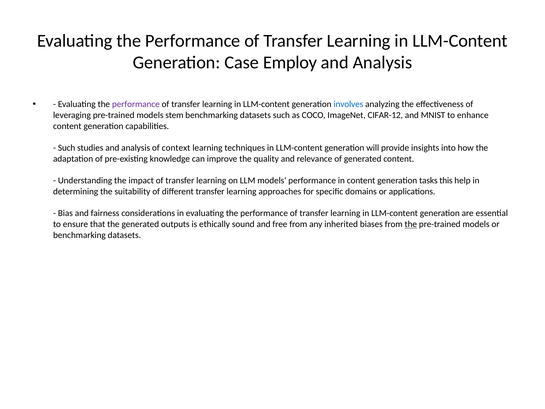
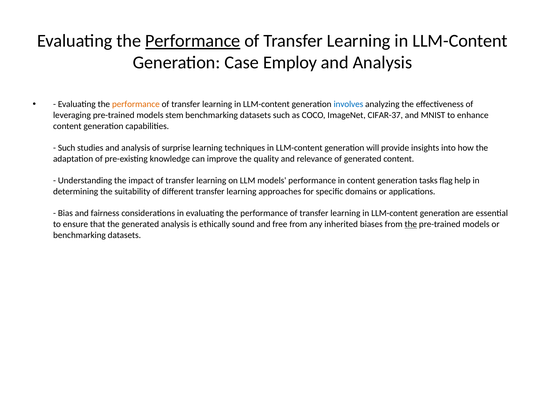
Performance at (193, 41) underline: none -> present
performance at (136, 104) colour: purple -> orange
CIFAR-12: CIFAR-12 -> CIFAR-37
context: context -> surprise
this: this -> flag
generated outputs: outputs -> analysis
